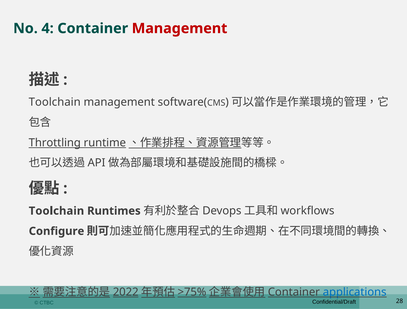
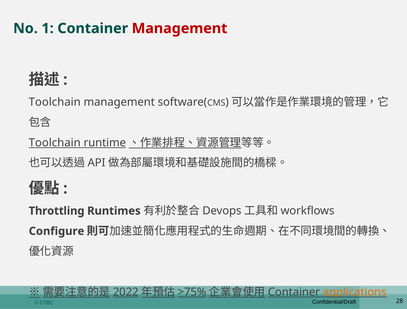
4: 4 -> 1
Throttling at (55, 143): Throttling -> Toolchain
Toolchain at (56, 211): Toolchain -> Throttling
applications colour: blue -> orange
